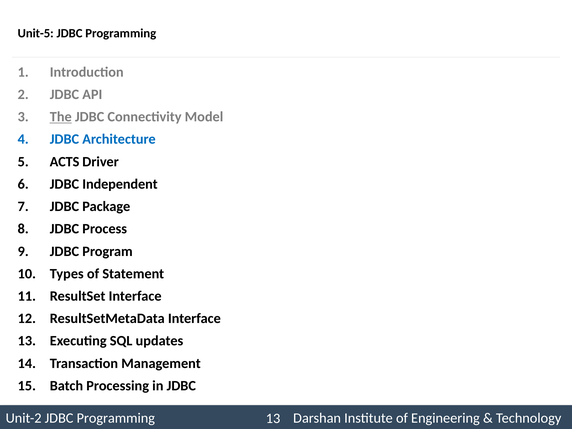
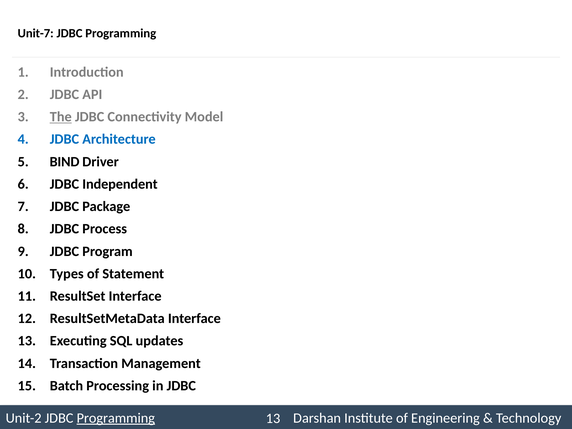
Unit-5: Unit-5 -> Unit-7
ACTS: ACTS -> BIND
Programming at (116, 418) underline: none -> present
